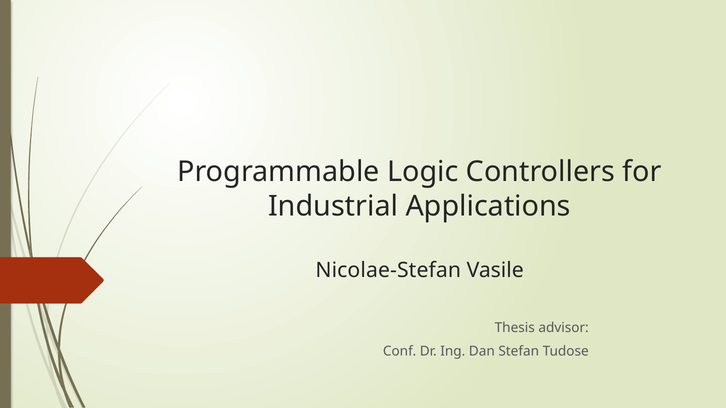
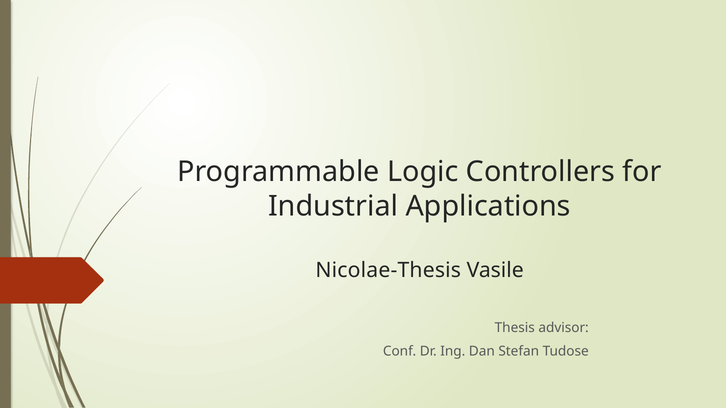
Nicolae-Stefan: Nicolae-Stefan -> Nicolae-Thesis
